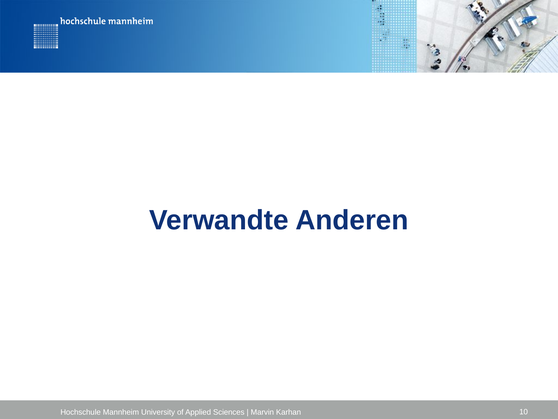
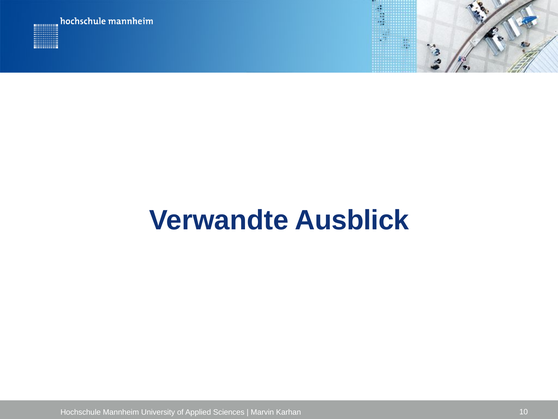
Anderen: Anderen -> Ausblick
